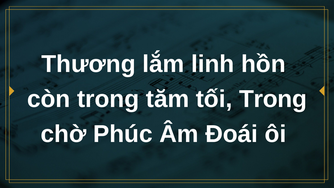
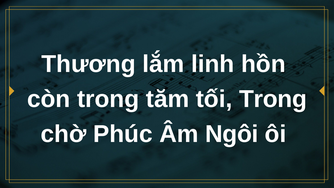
Đoái: Đoái -> Ngôi
